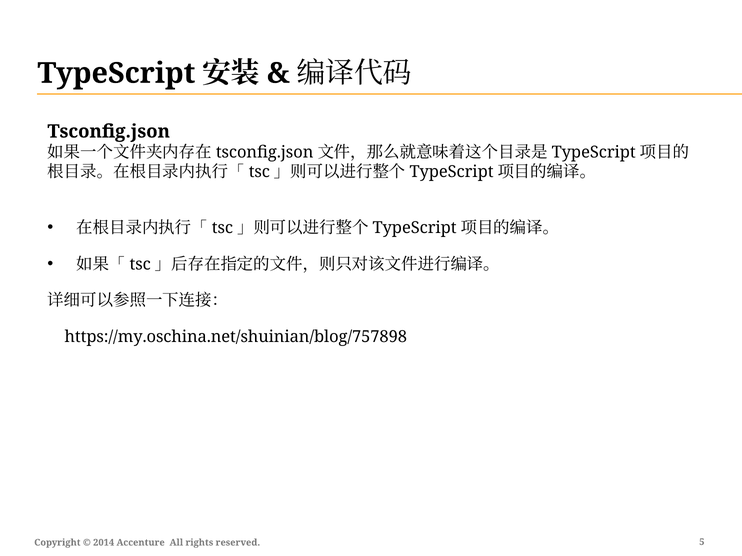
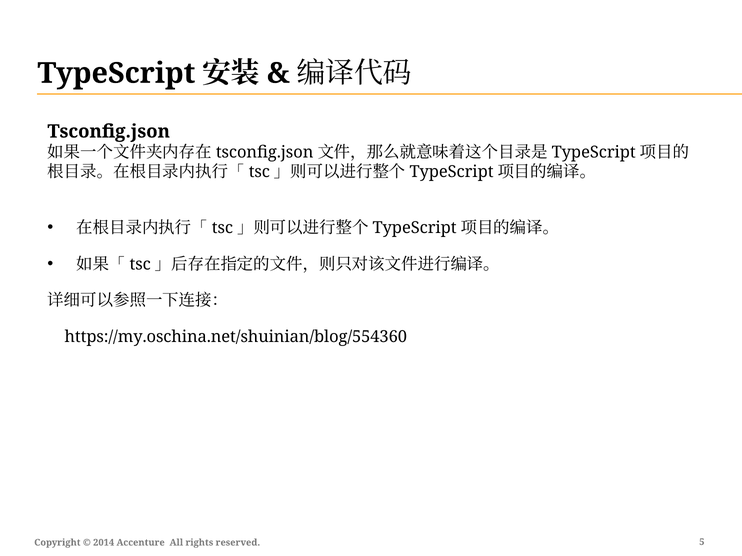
https://my.oschina.net/shuinian/blog/757898: https://my.oschina.net/shuinian/blog/757898 -> https://my.oschina.net/shuinian/blog/554360
